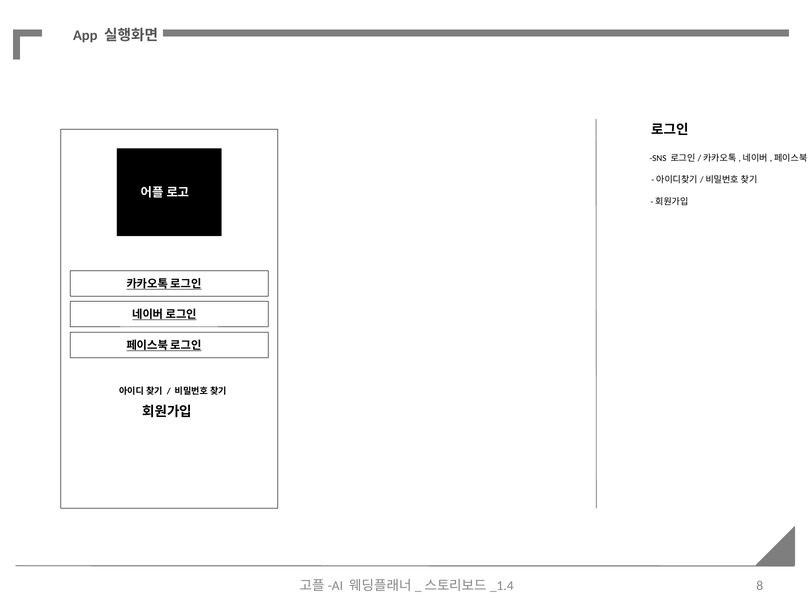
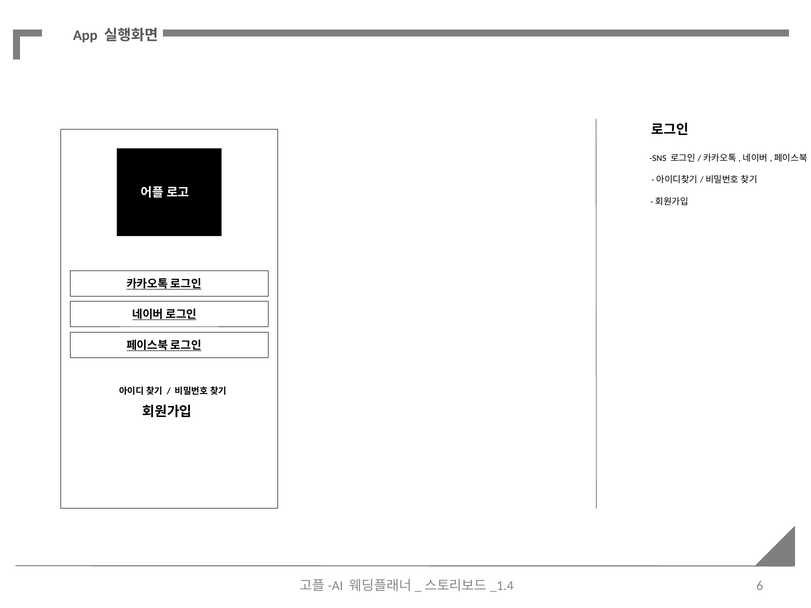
8: 8 -> 6
